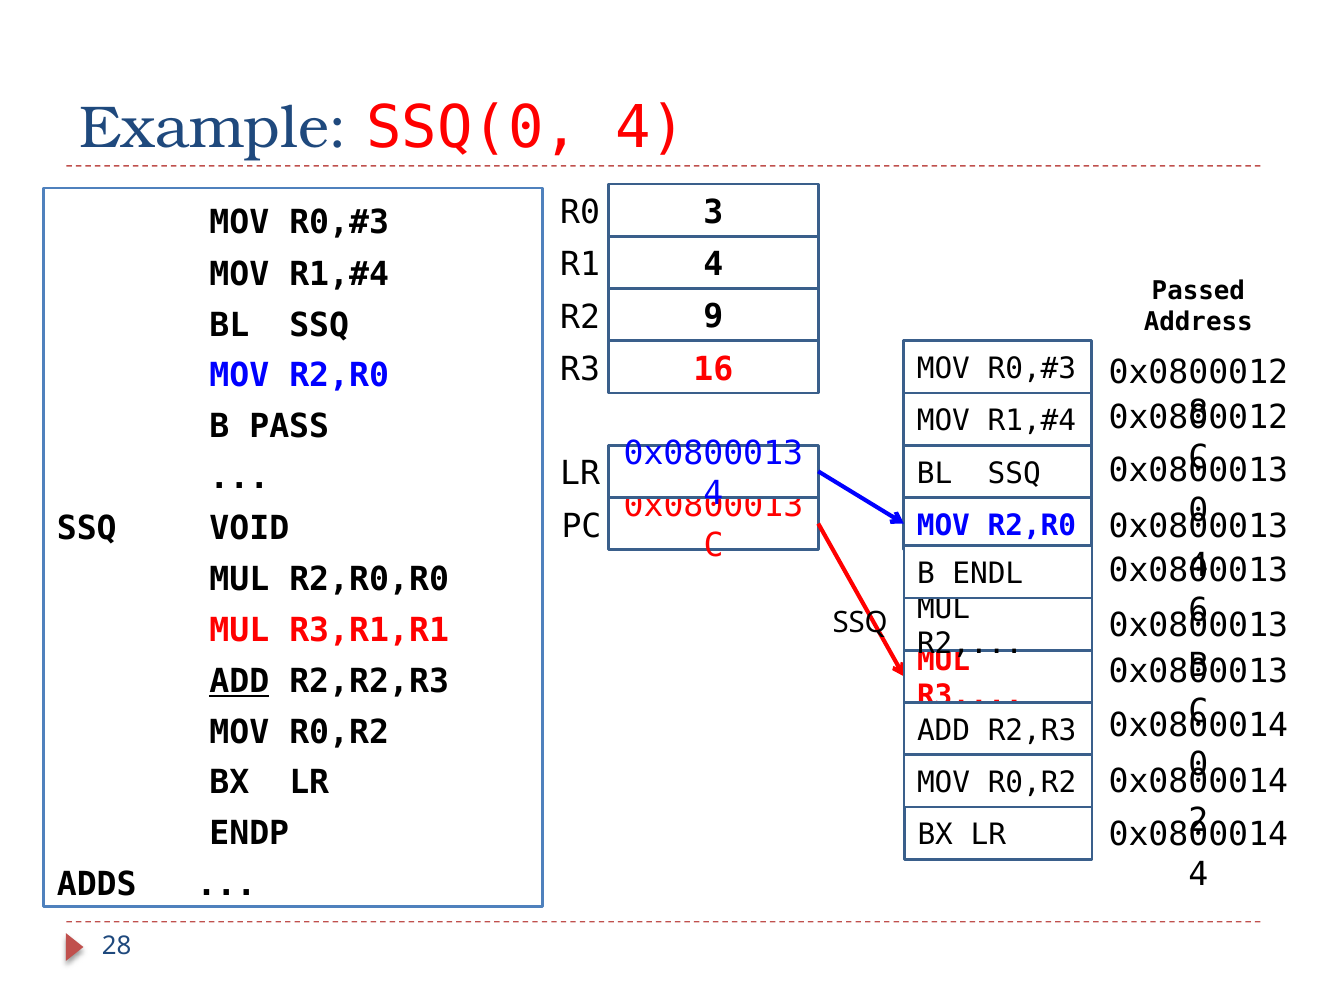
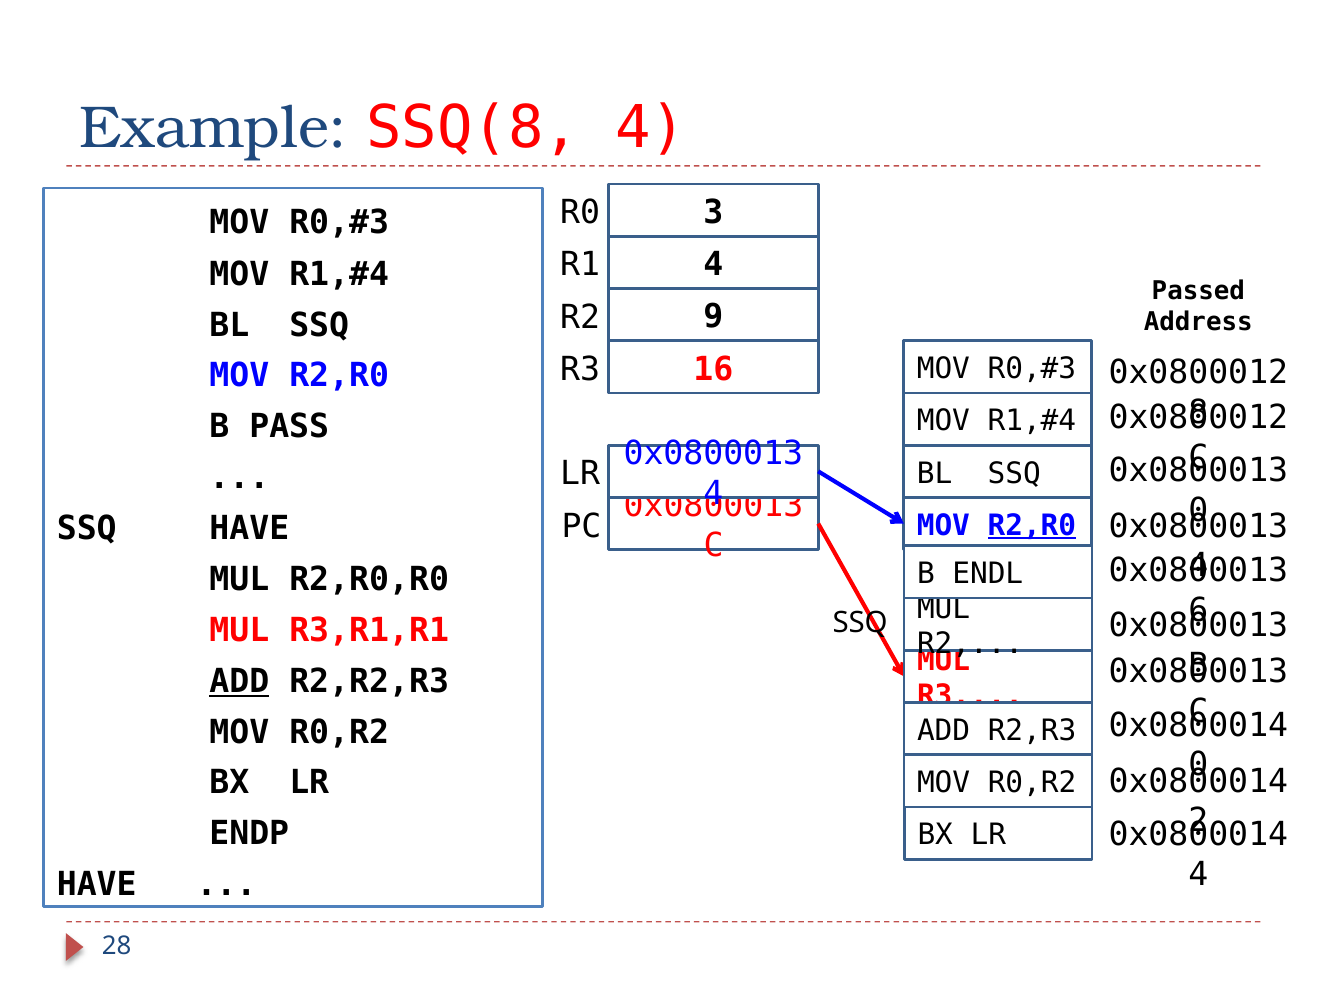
SSQ(0: SSQ(0 -> SSQ(8
R2,R0 at (1032, 526) underline: none -> present
SSQ VOID: VOID -> HAVE
ADDS at (97, 885): ADDS -> HAVE
